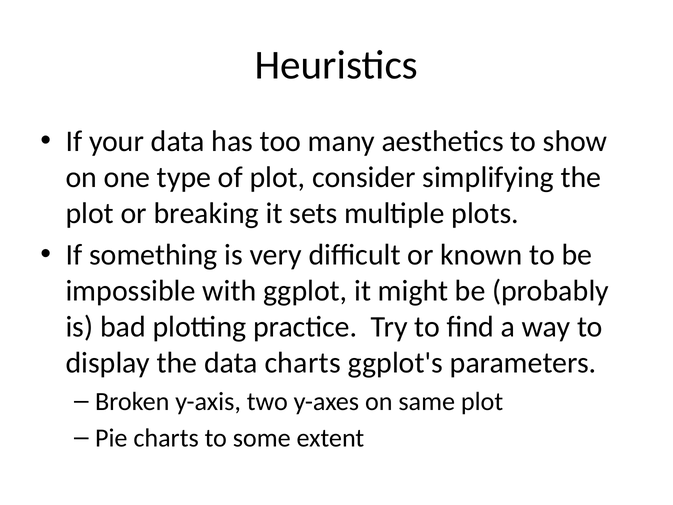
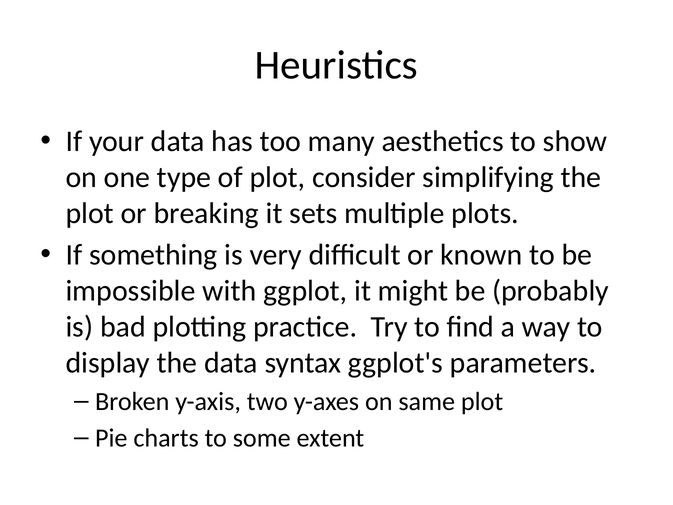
data charts: charts -> syntax
